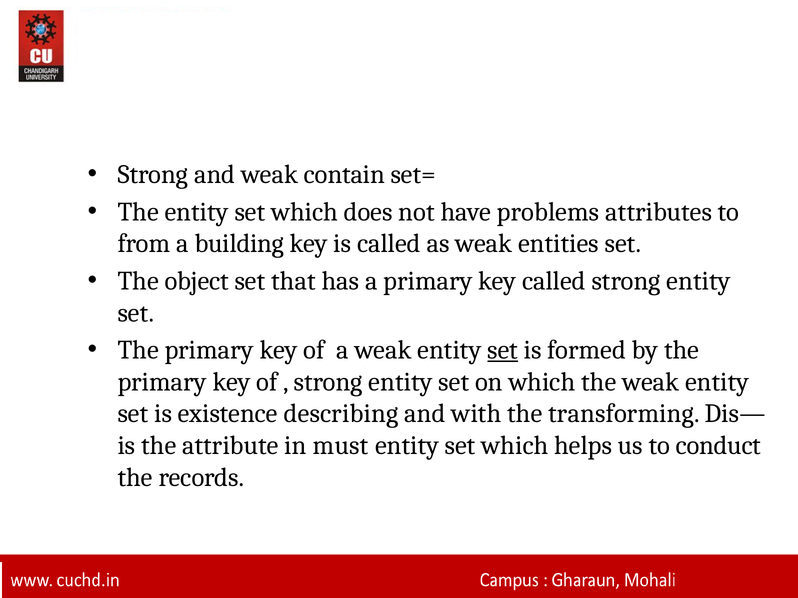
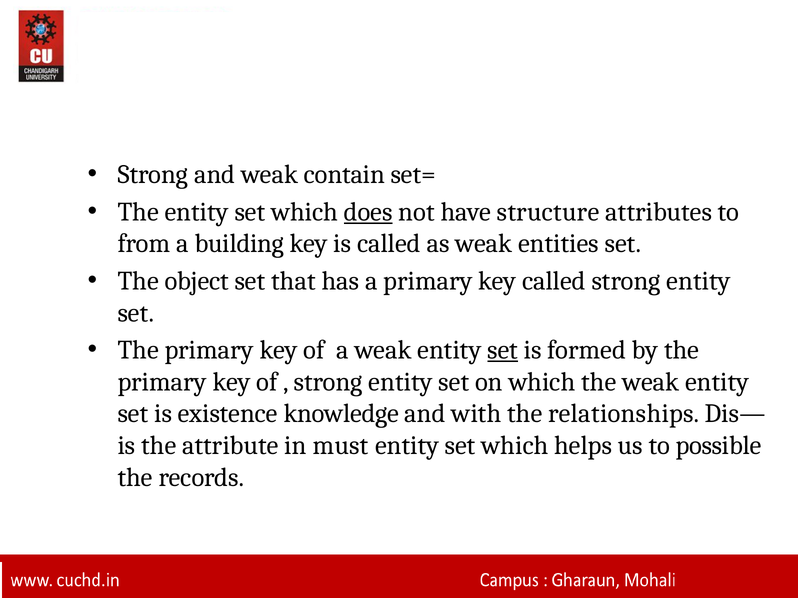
does underline: none -> present
problems: problems -> structure
describing: describing -> knowledge
transforming: transforming -> relationships
conduct: conduct -> possible
